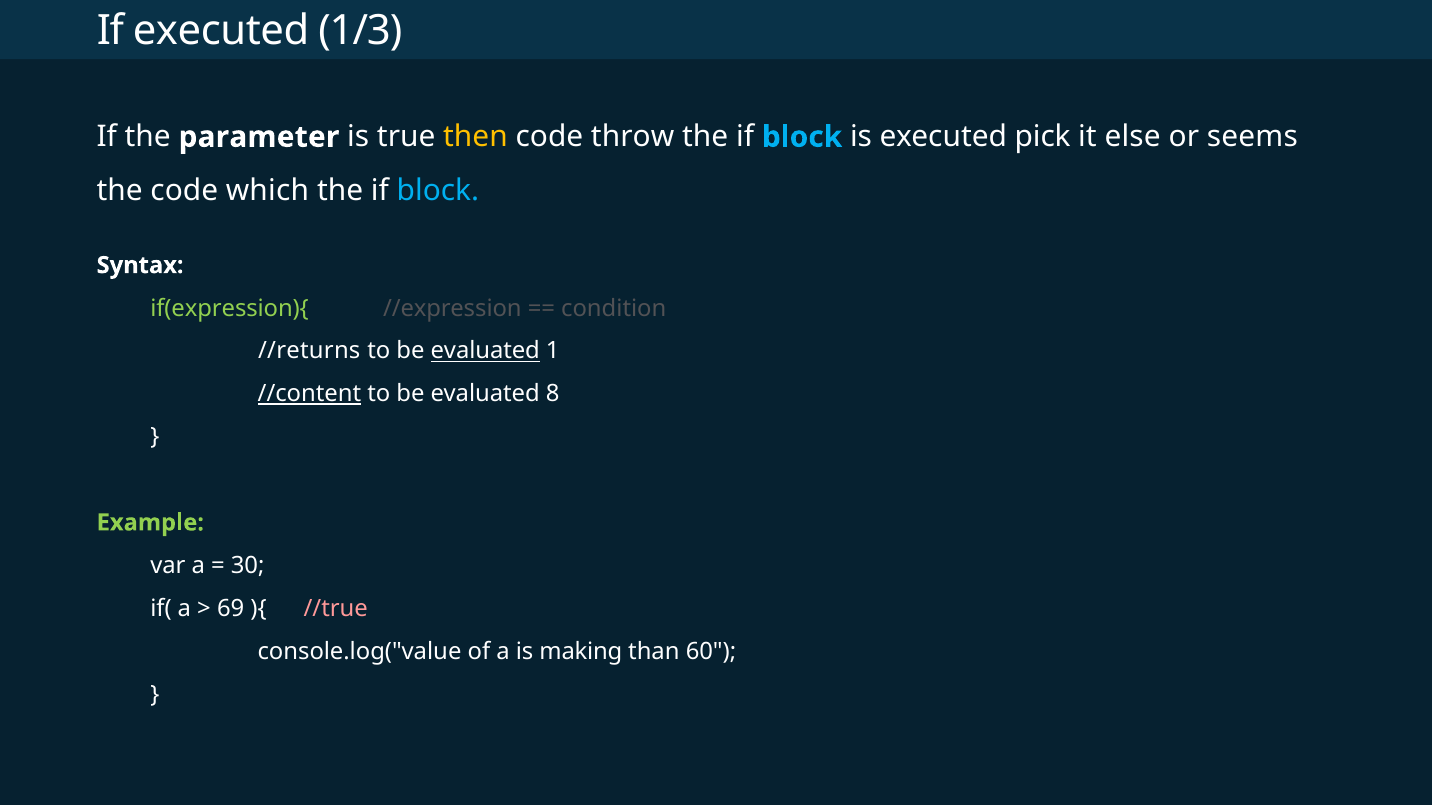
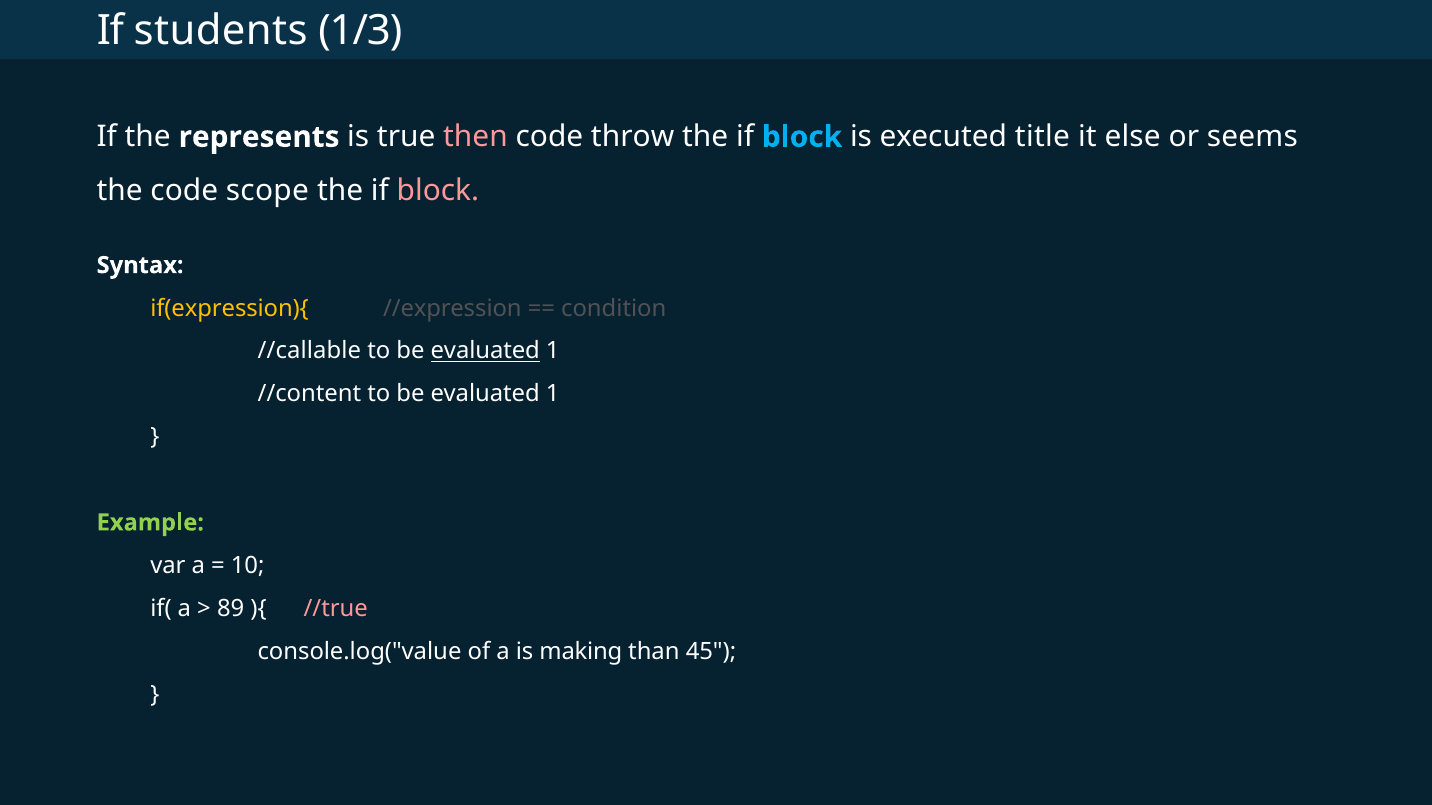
If executed: executed -> students
parameter: parameter -> represents
then colour: yellow -> pink
pick: pick -> title
which: which -> scope
block at (438, 191) colour: light blue -> pink
if(expression){ colour: light green -> yellow
//returns: //returns -> //callable
//content underline: present -> none
8 at (553, 394): 8 -> 1
30: 30 -> 10
69: 69 -> 89
60: 60 -> 45
